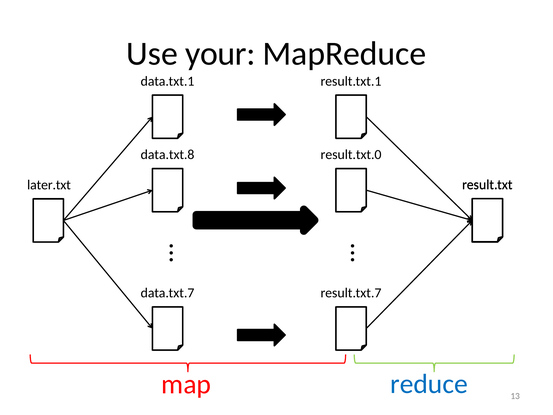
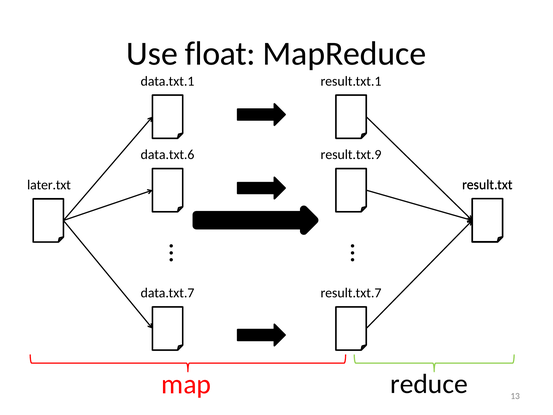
your: your -> float
data.txt.8: data.txt.8 -> data.txt.6
result.txt.0: result.txt.0 -> result.txt.9
reduce colour: blue -> black
